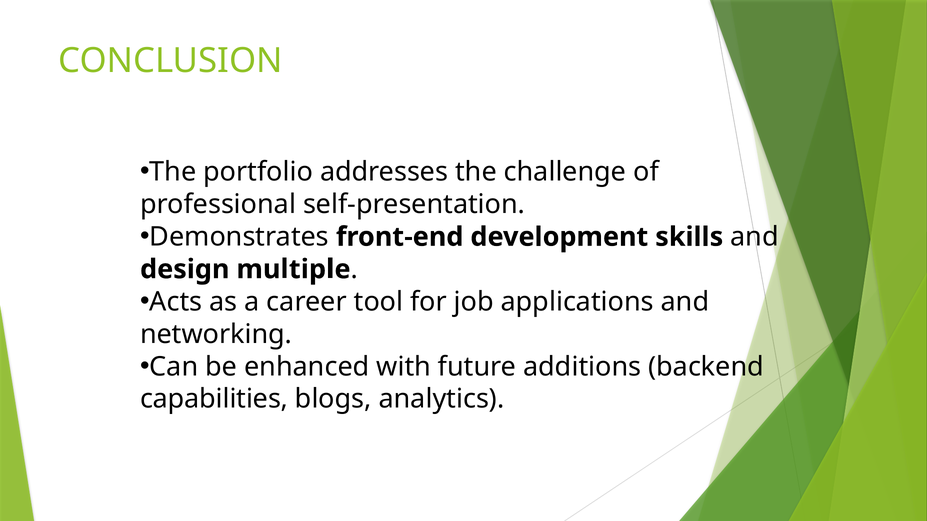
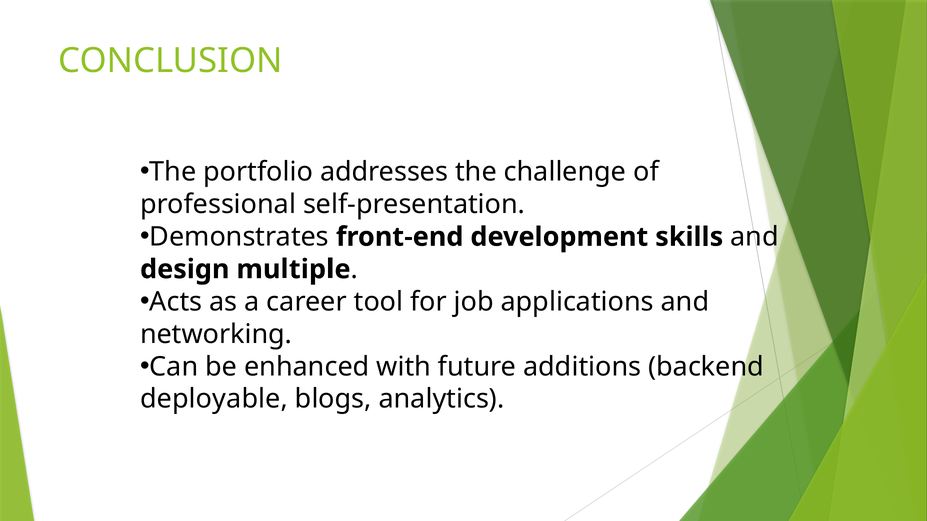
capabilities: capabilities -> deployable
